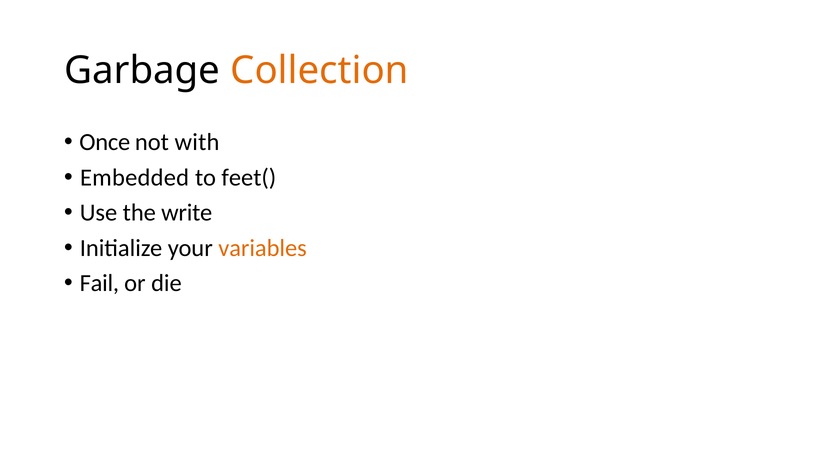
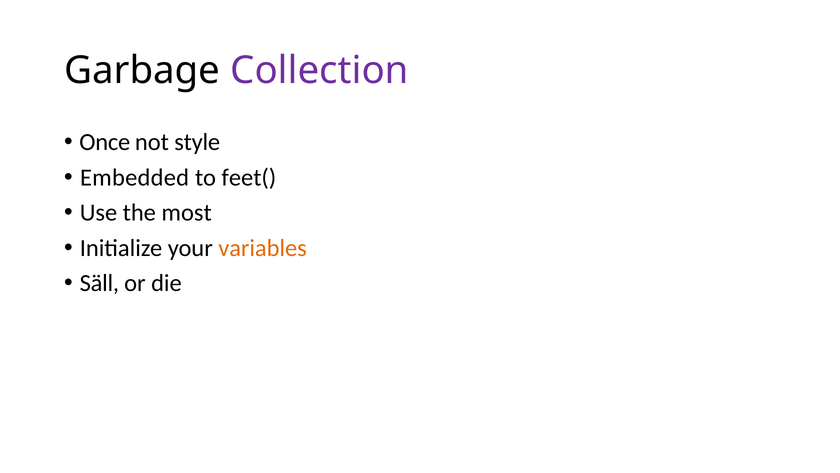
Collection colour: orange -> purple
with: with -> style
write: write -> most
Fail: Fail -> Säll
